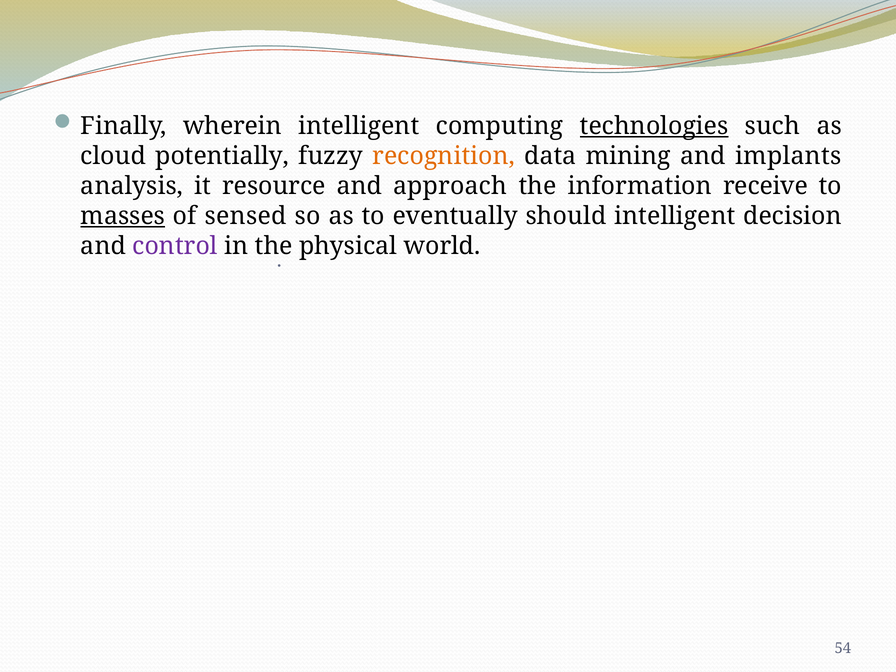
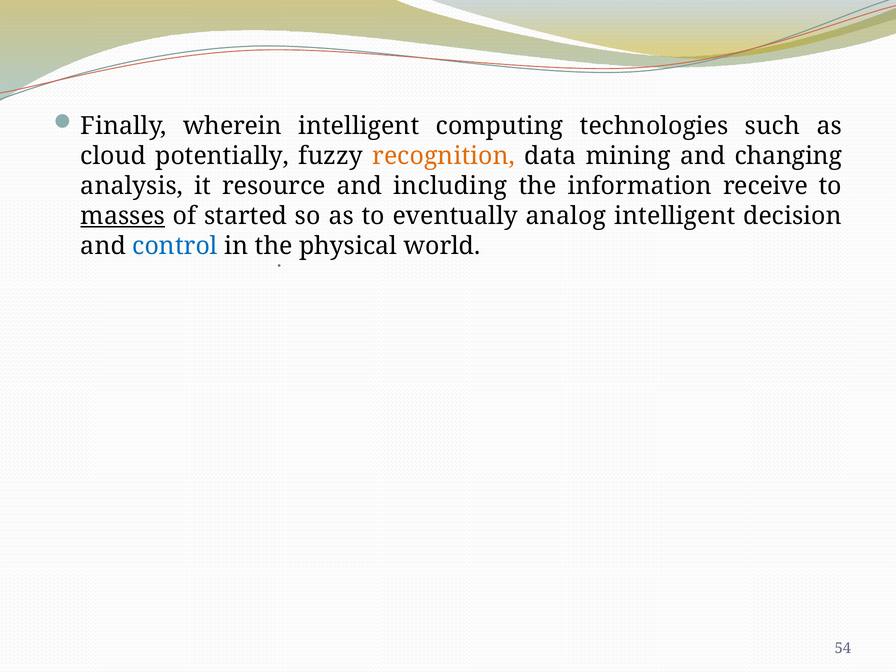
technologies underline: present -> none
implants: implants -> changing
approach: approach -> including
sensed: sensed -> started
should: should -> analog
control colour: purple -> blue
